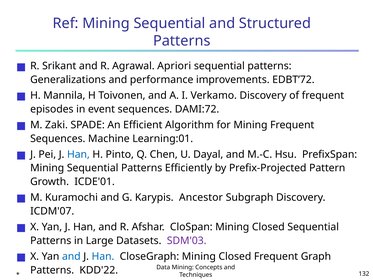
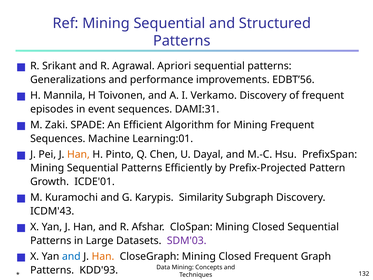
EDBT’72: EDBT’72 -> EDBT’56
DAMI:72: DAMI:72 -> DAMI:31
Han at (78, 154) colour: blue -> orange
Ancestor: Ancestor -> Similarity
ICDM'07: ICDM'07 -> ICDM'43
Han at (103, 256) colour: blue -> orange
KDD'22: KDD'22 -> KDD'93
